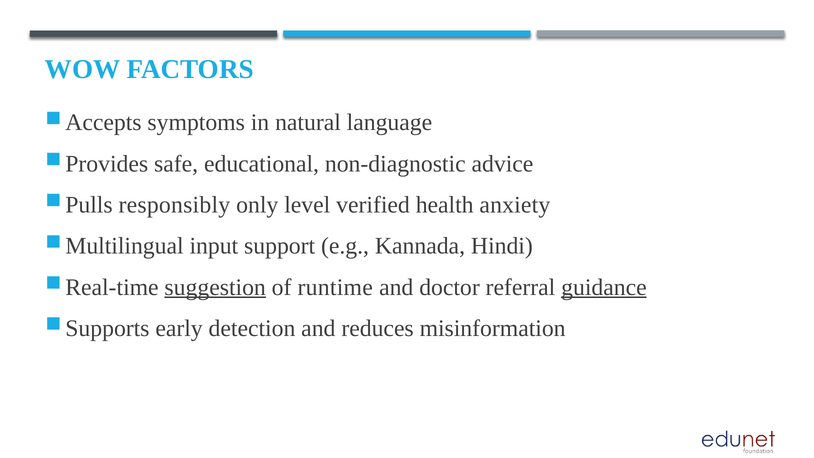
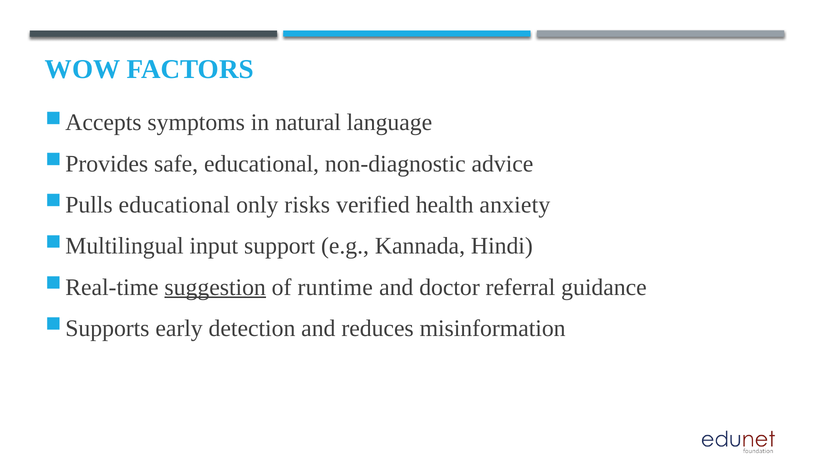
responsibly at (174, 205): responsibly -> educational
level: level -> risks
guidance underline: present -> none
